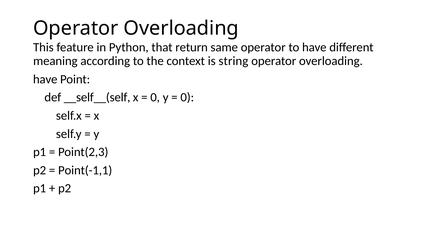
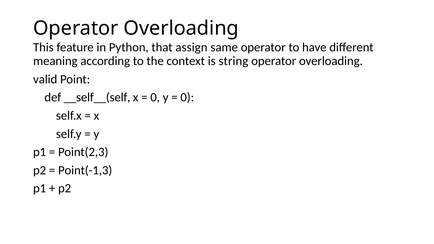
return: return -> assign
have at (45, 79): have -> valid
Point(-1,1: Point(-1,1 -> Point(-1,3
